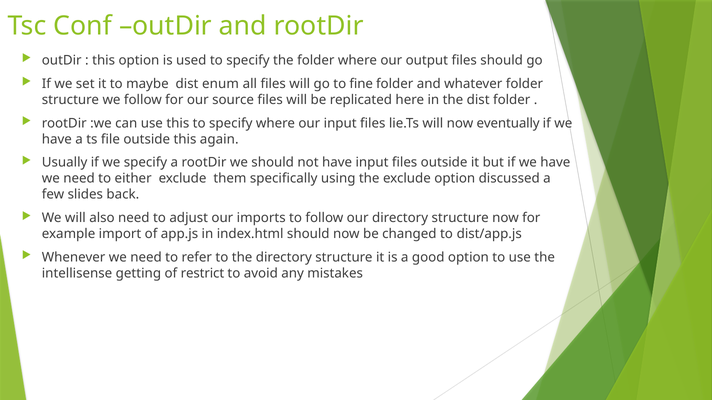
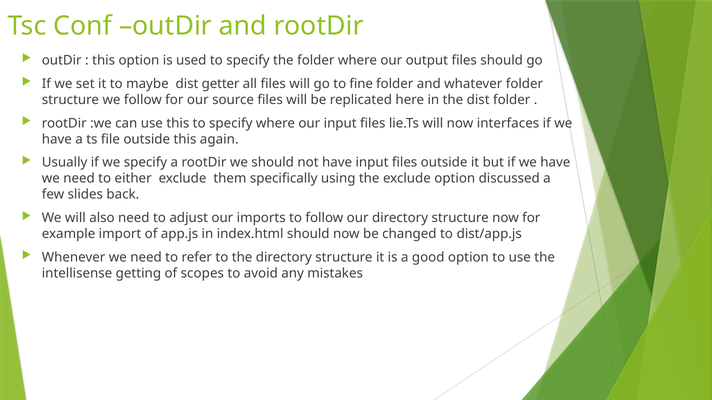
enum: enum -> getter
eventually: eventually -> interfaces
restrict: restrict -> scopes
